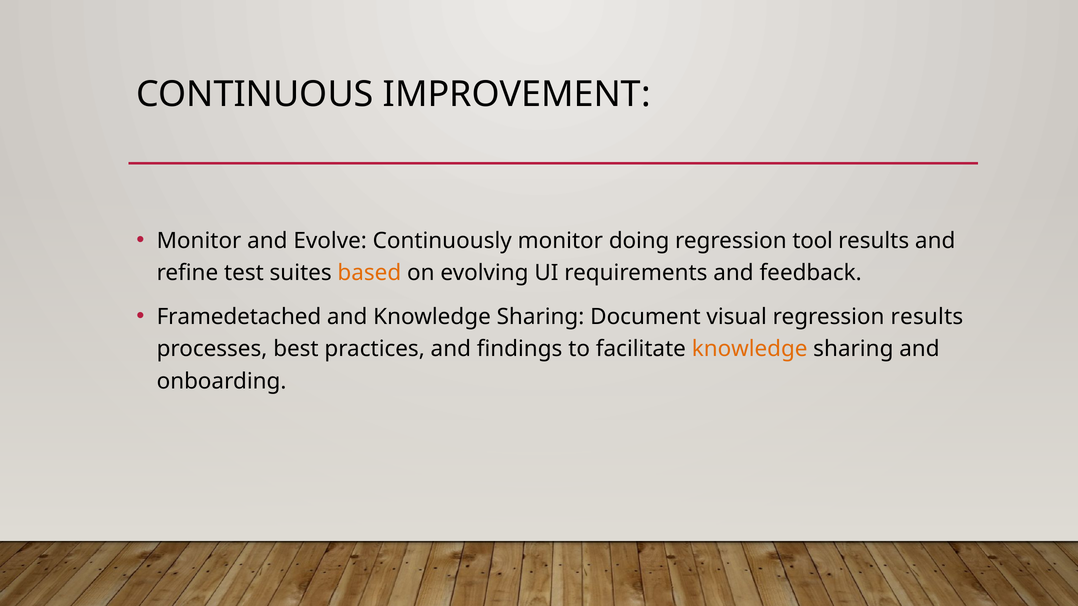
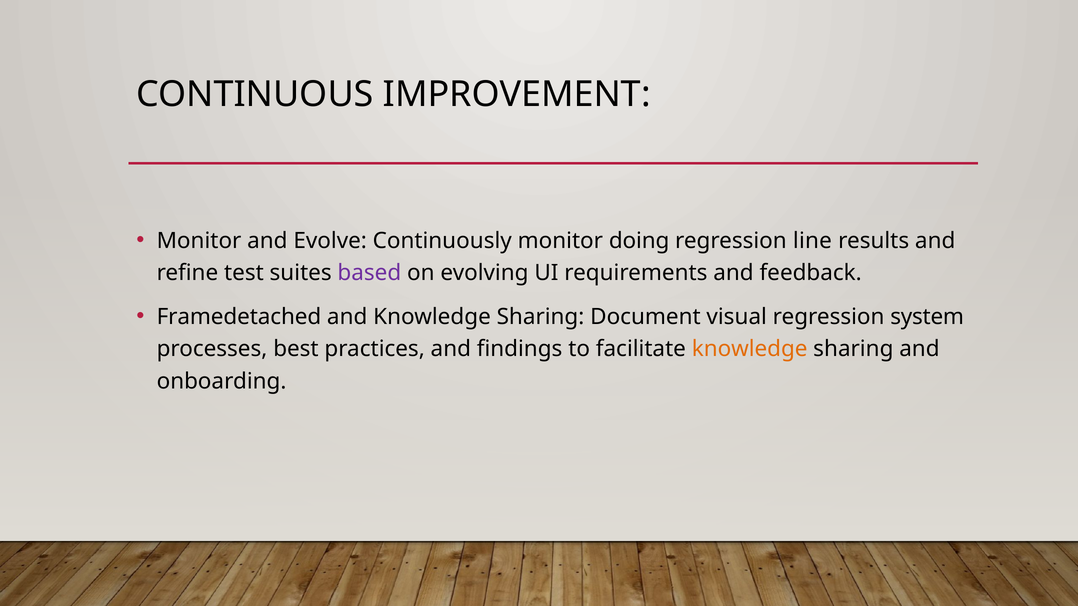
tool: tool -> line
based colour: orange -> purple
regression results: results -> system
